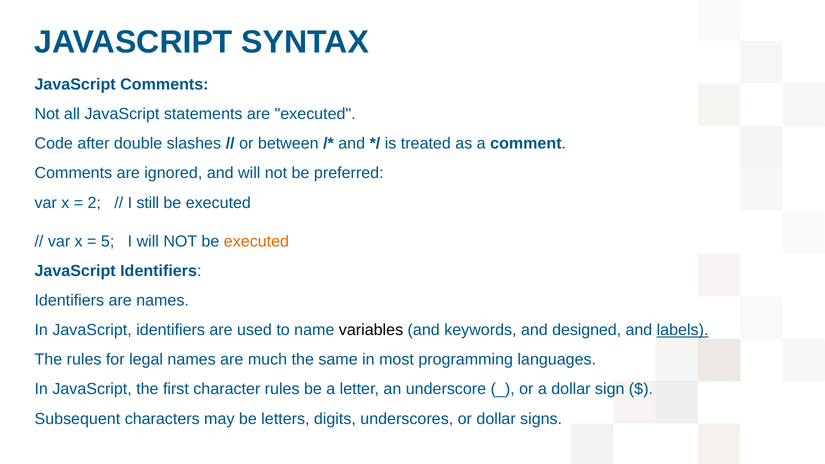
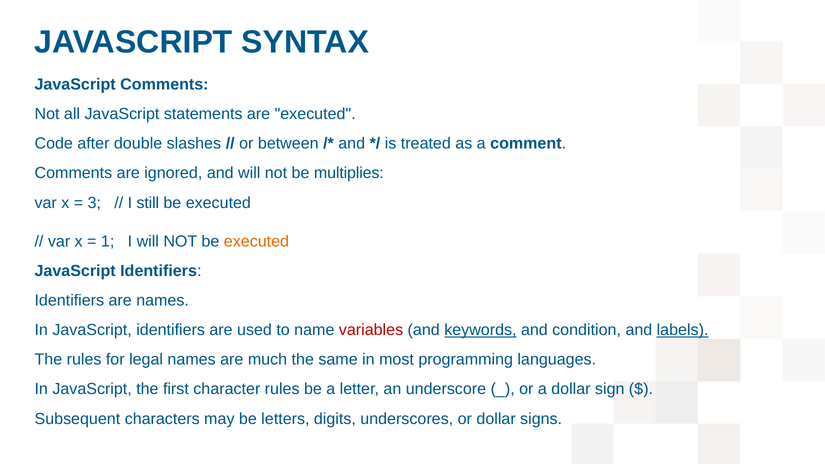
preferred: preferred -> multiplies
2: 2 -> 3
5: 5 -> 1
variables colour: black -> red
keywords underline: none -> present
designed: designed -> condition
